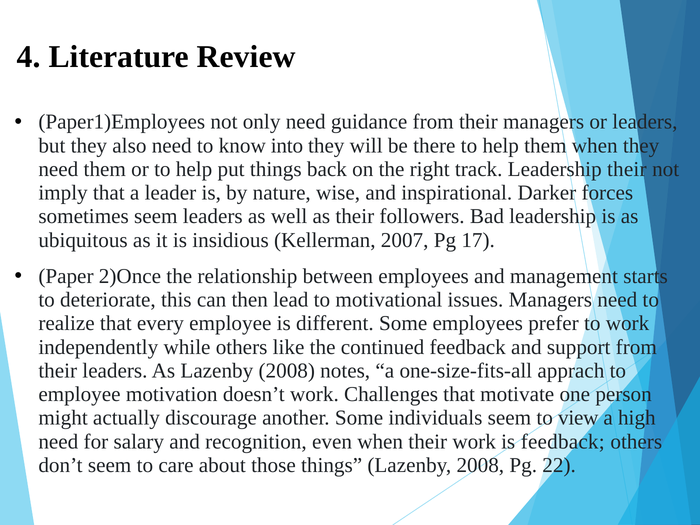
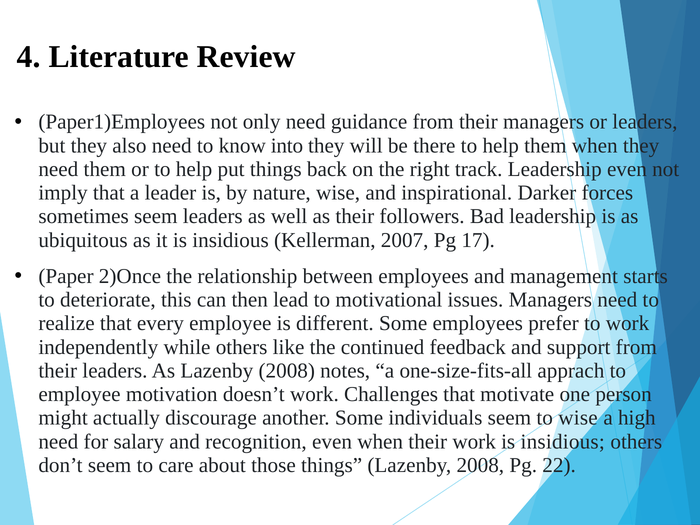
Leadership their: their -> even
to view: view -> wise
work is feedback: feedback -> insidious
